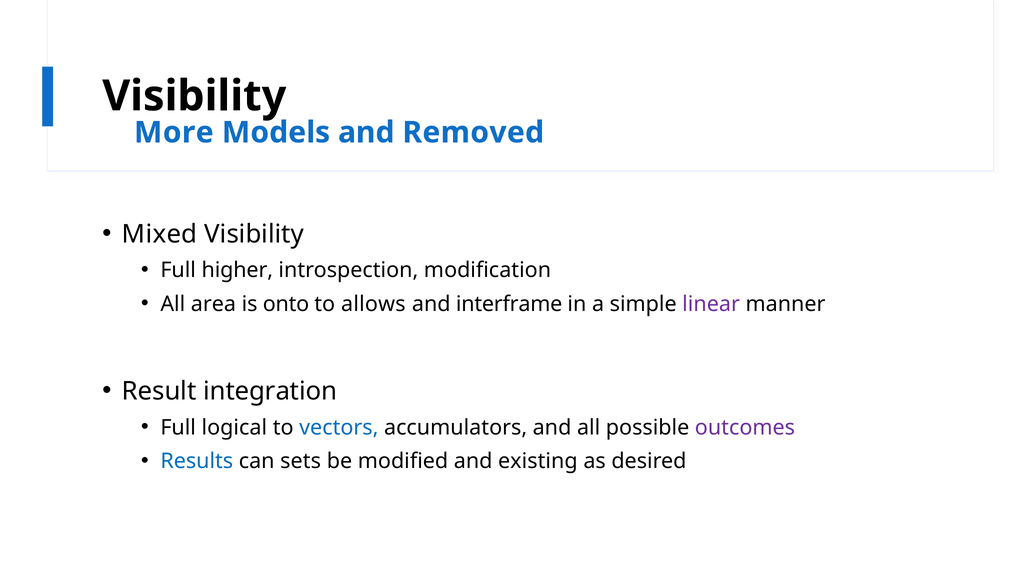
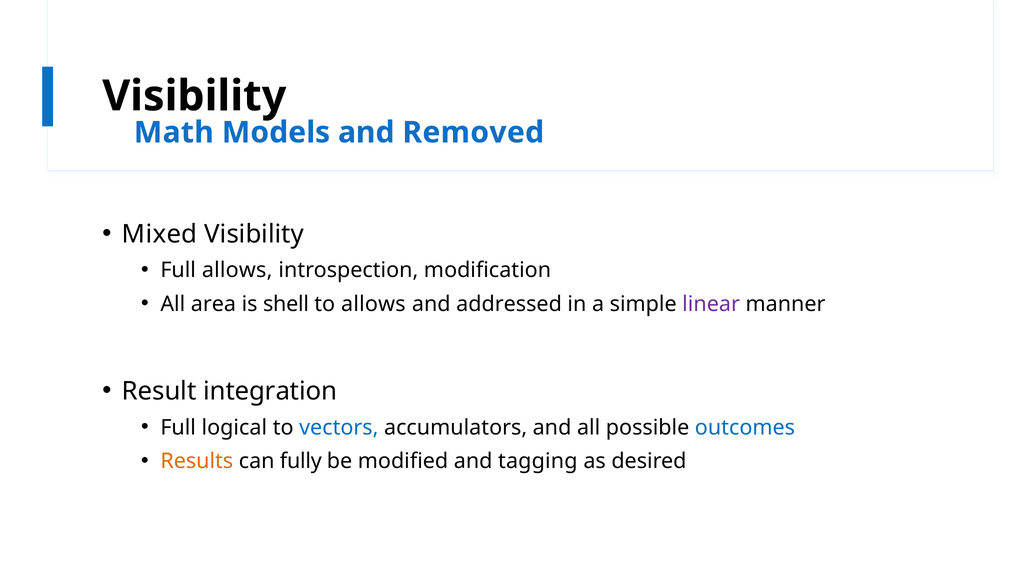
More: More -> Math
Full higher: higher -> allows
onto: onto -> shell
interframe: interframe -> addressed
outcomes colour: purple -> blue
Results colour: blue -> orange
sets: sets -> fully
existing: existing -> tagging
